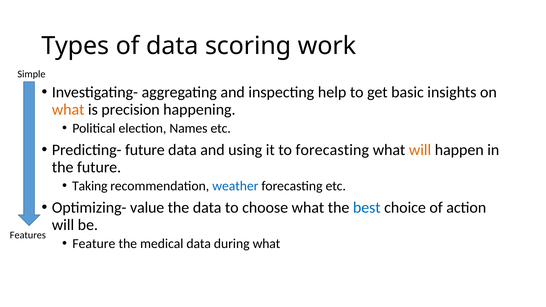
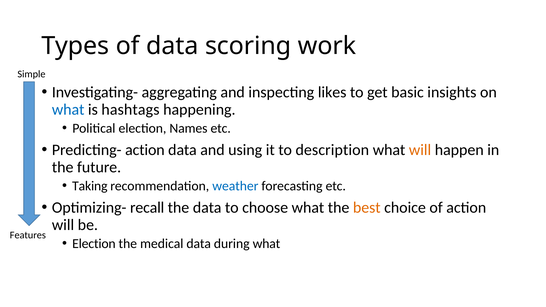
help: help -> likes
what at (68, 110) colour: orange -> blue
precision: precision -> hashtags
Predicting- future: future -> action
to forecasting: forecasting -> description
value: value -> recall
best colour: blue -> orange
Feature at (94, 244): Feature -> Election
